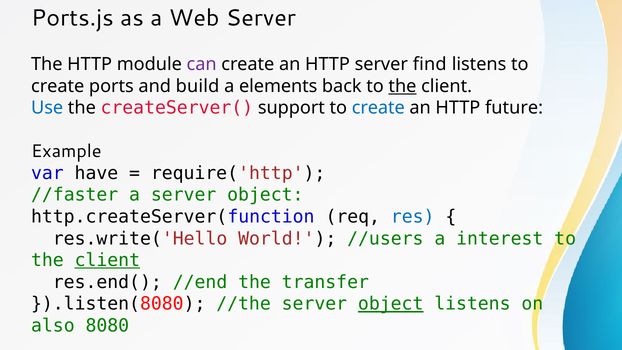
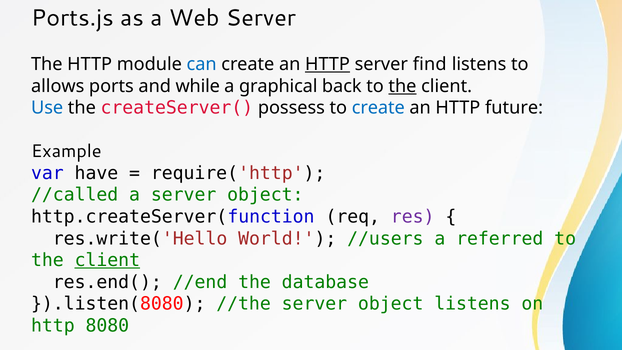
can colour: purple -> blue
HTTP at (327, 64) underline: none -> present
create at (58, 86): create -> allows
build: build -> while
elements: elements -> graphical
support: support -> possess
//faster: //faster -> //called
res colour: blue -> purple
interest: interest -> referred
transfer: transfer -> database
object at (391, 304) underline: present -> none
also at (53, 326): also -> http
